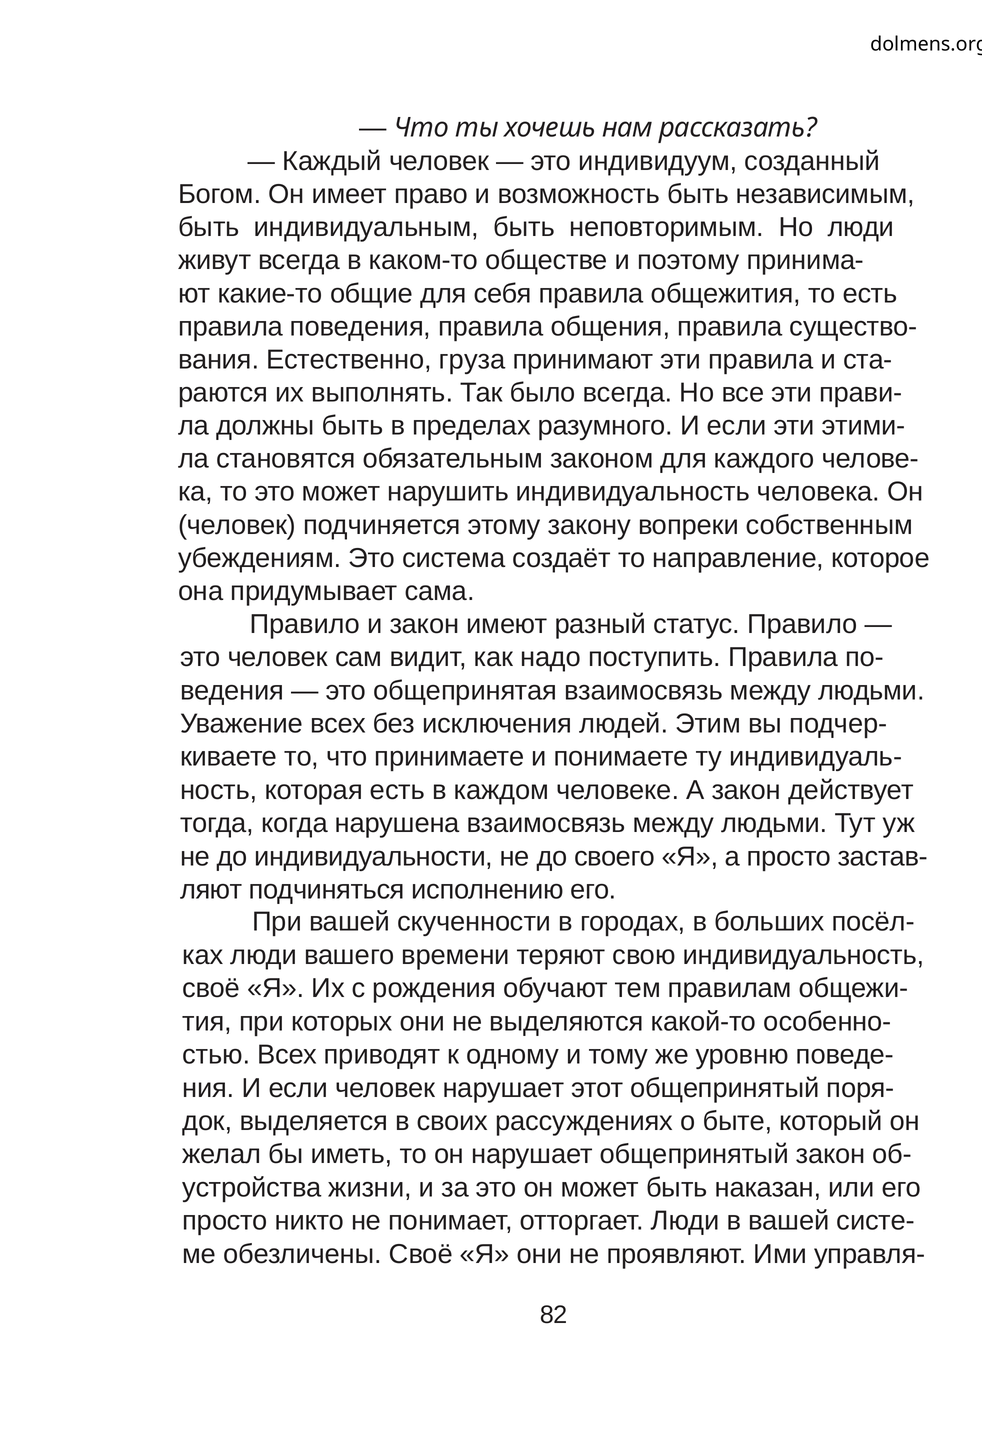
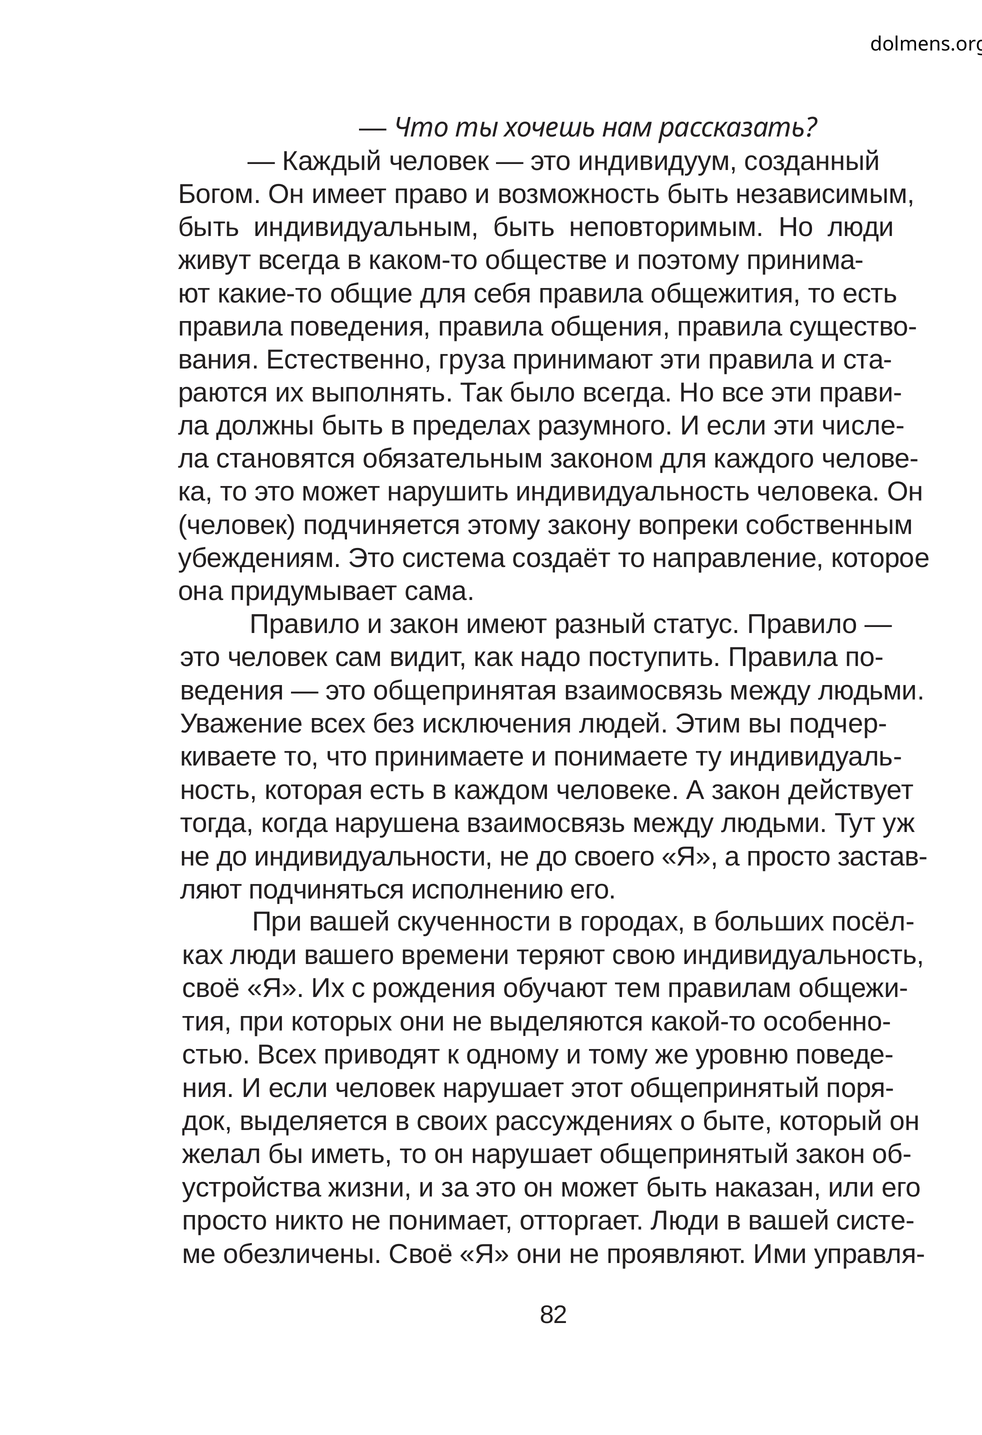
этими-: этими- -> числе-
